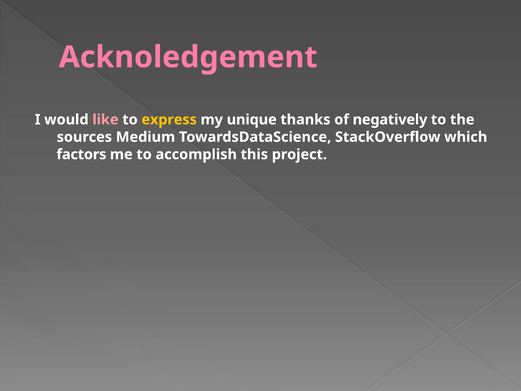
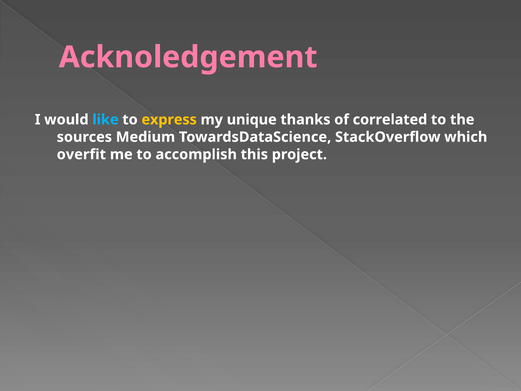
like colour: pink -> light blue
negatively: negatively -> correlated
factors: factors -> overfit
